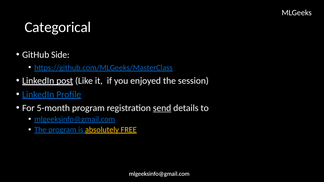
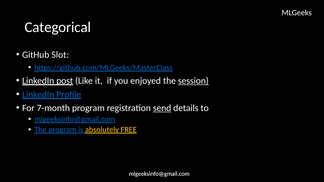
Side: Side -> Slot
session underline: none -> present
5-month: 5-month -> 7-month
